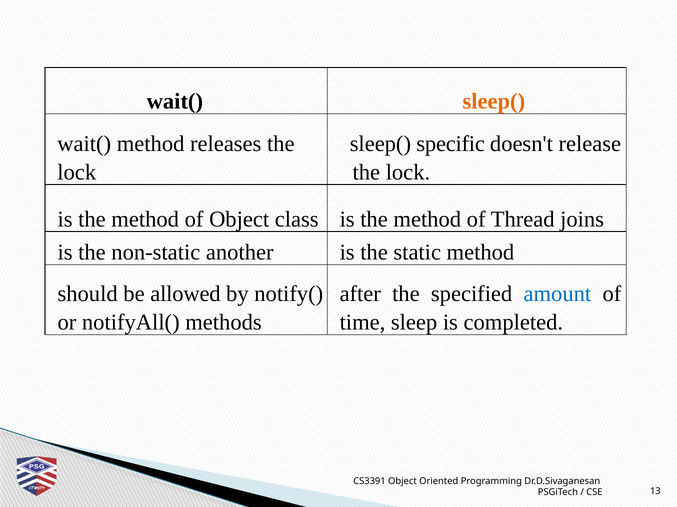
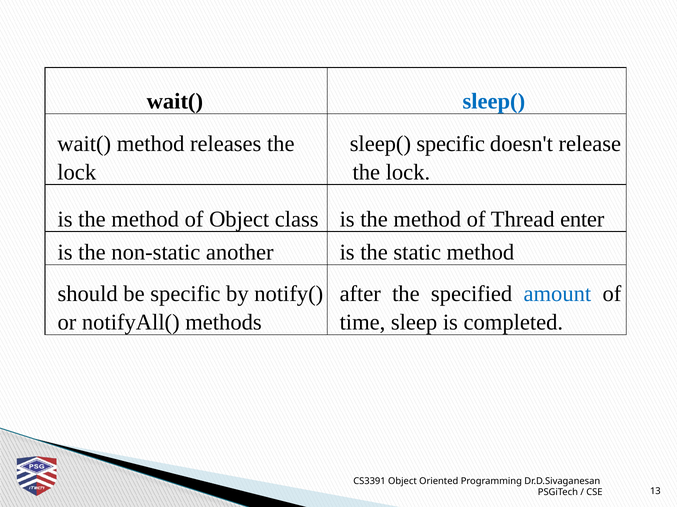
sleep( at (494, 102) colour: orange -> blue
joins: joins -> enter
be allowed: allowed -> specific
